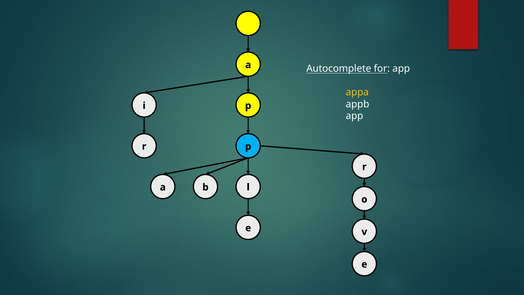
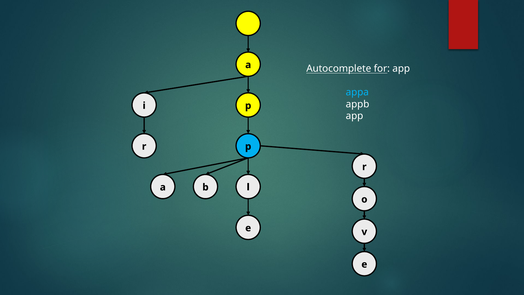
appa colour: yellow -> light blue
